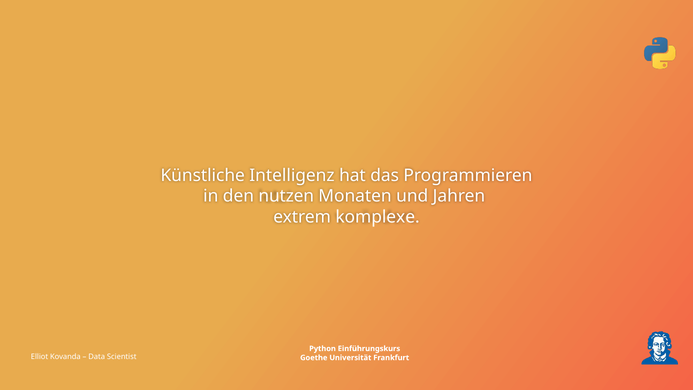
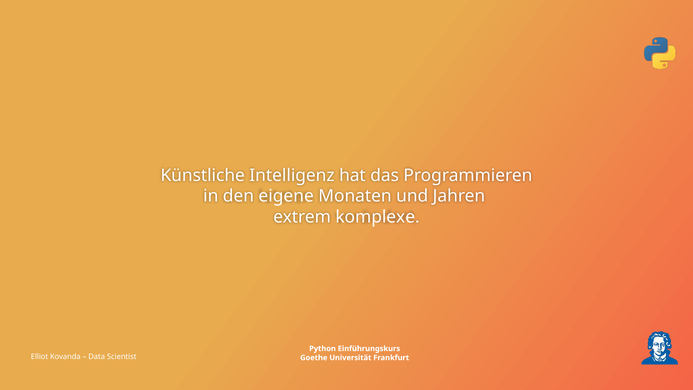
nutzen: nutzen -> eigene
